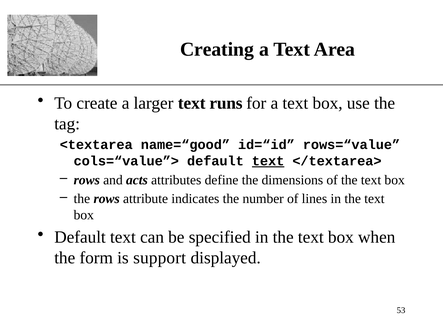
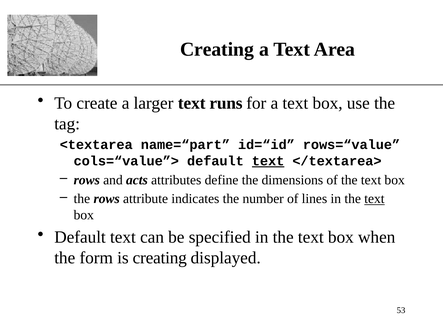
name=“good: name=“good -> name=“part
text at (374, 199) underline: none -> present
is support: support -> creating
